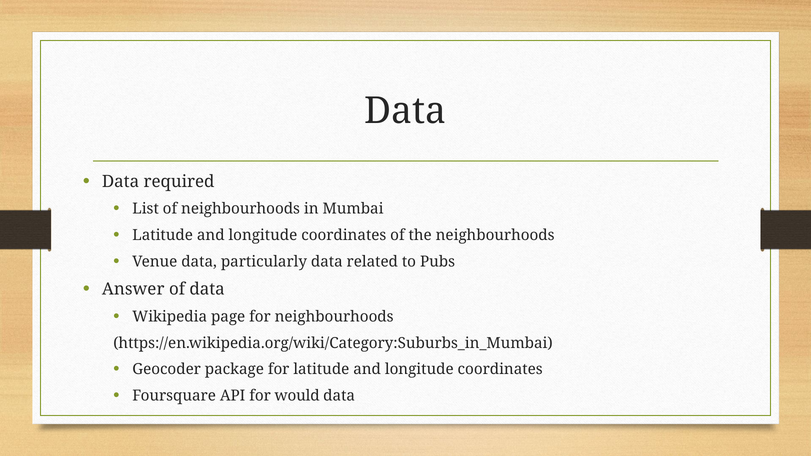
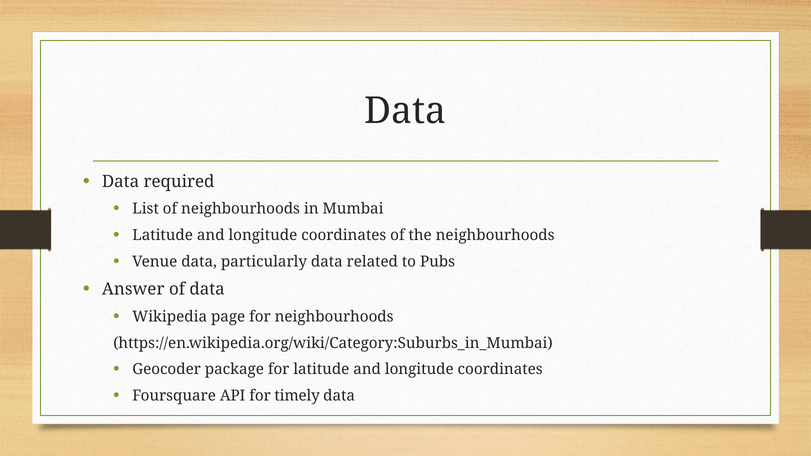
would: would -> timely
